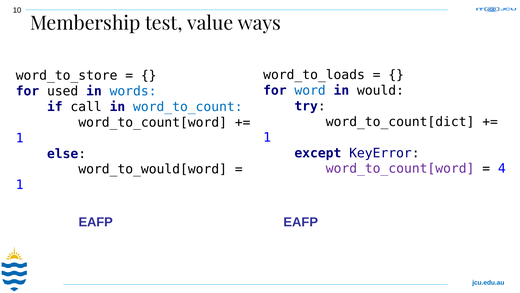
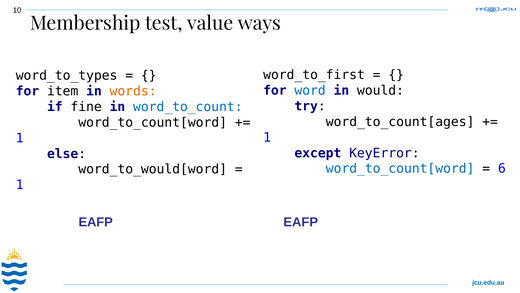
word_to_loads: word_to_loads -> word_to_first
word_to_store: word_to_store -> word_to_types
used: used -> item
words colour: blue -> orange
call: call -> fine
word_to_count[dict: word_to_count[dict -> word_to_count[ages
word_to_count[word at (400, 168) colour: purple -> blue
4: 4 -> 6
